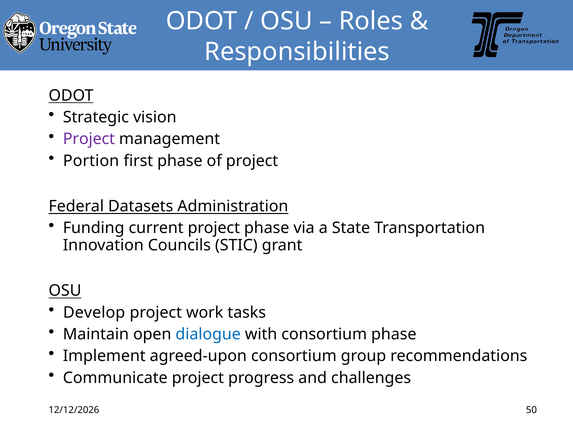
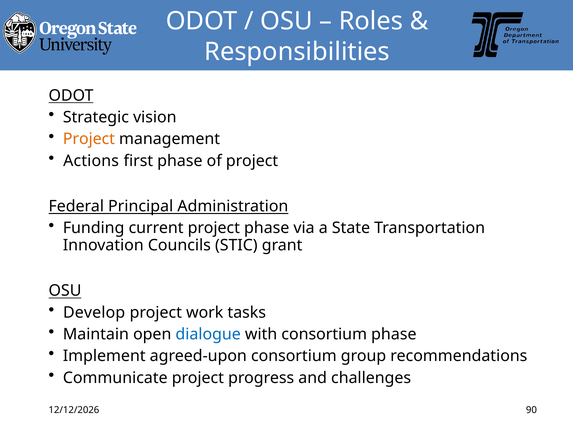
Project at (89, 139) colour: purple -> orange
Portion: Portion -> Actions
Datasets: Datasets -> Principal
50: 50 -> 90
